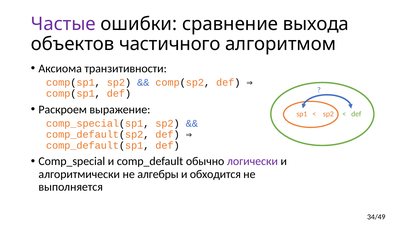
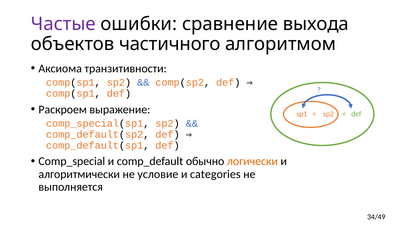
логически colour: purple -> orange
алгебры: алгебры -> условие
обходится: обходится -> categories
